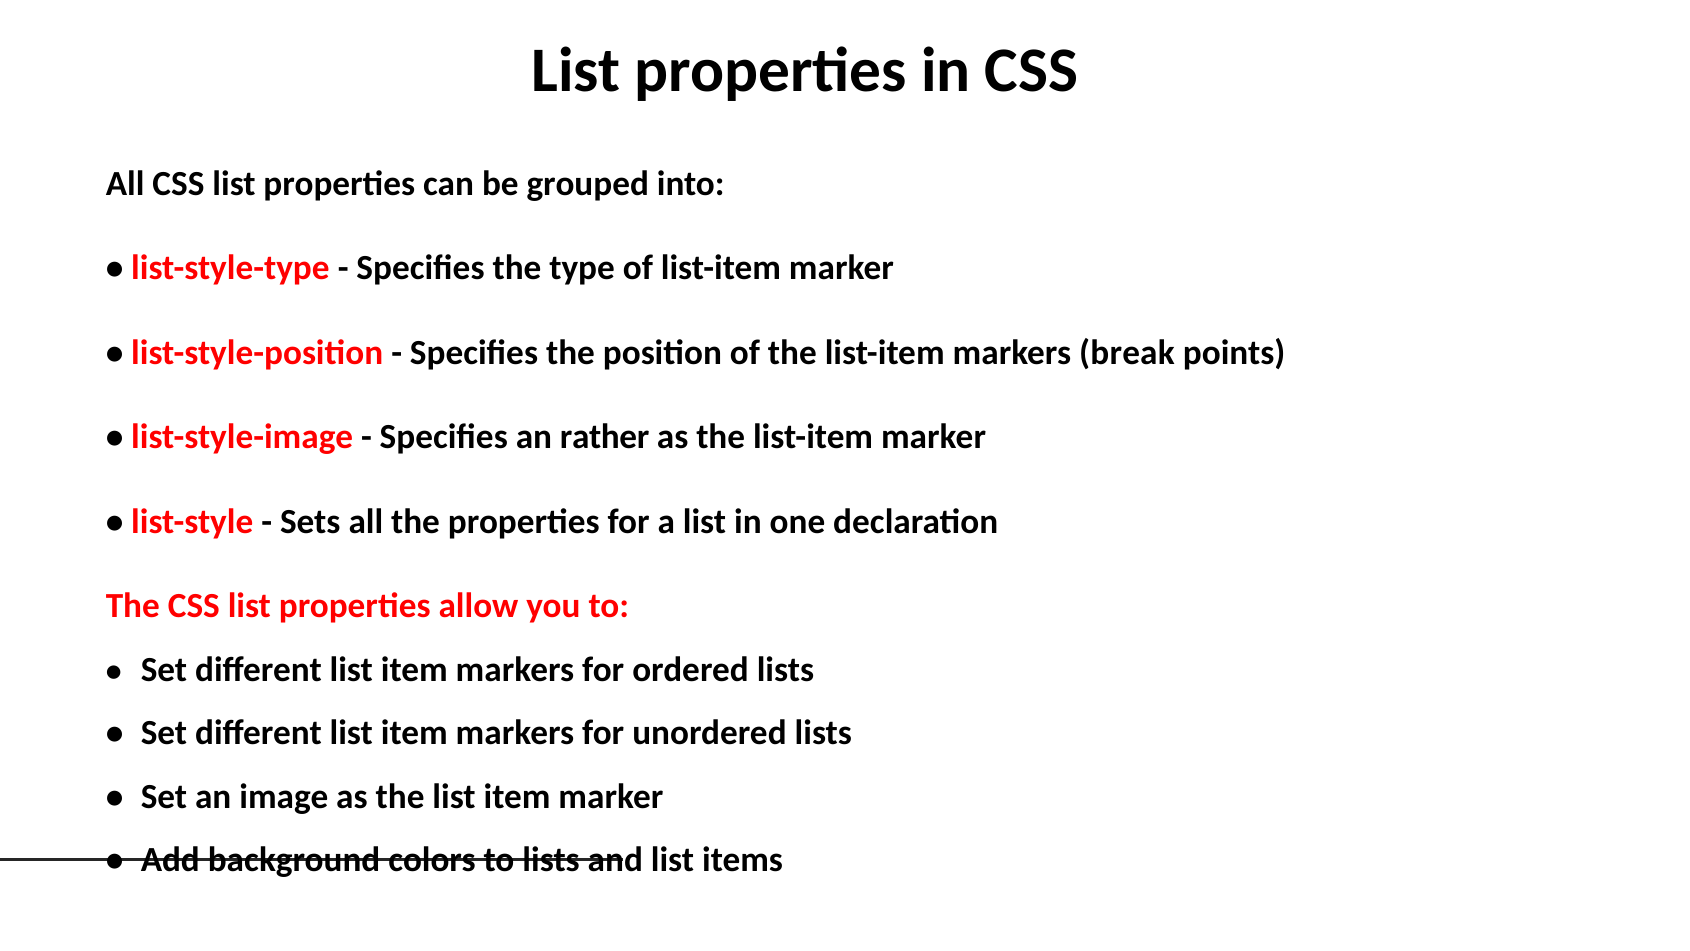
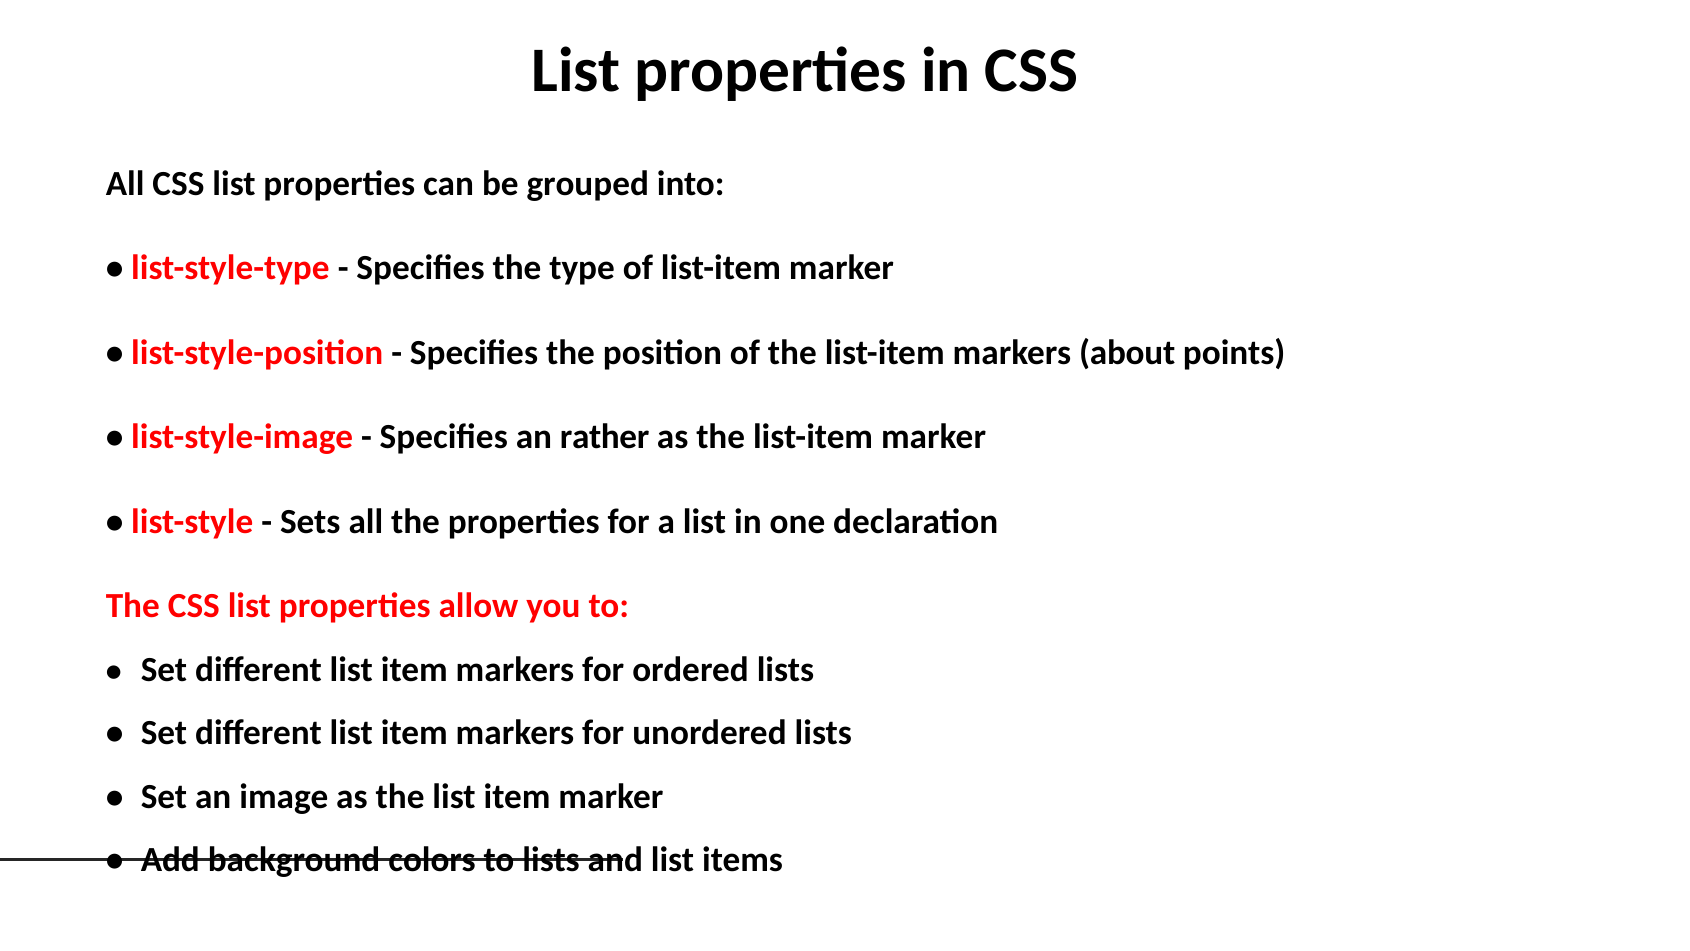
break: break -> about
